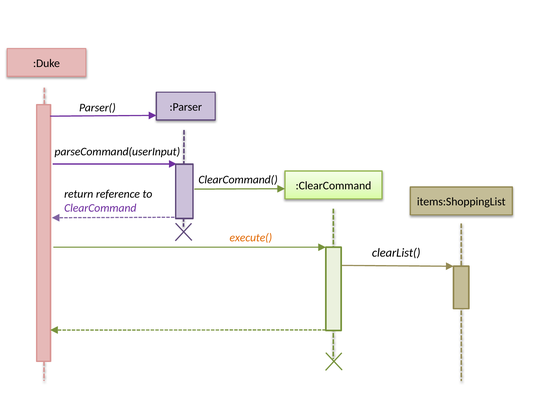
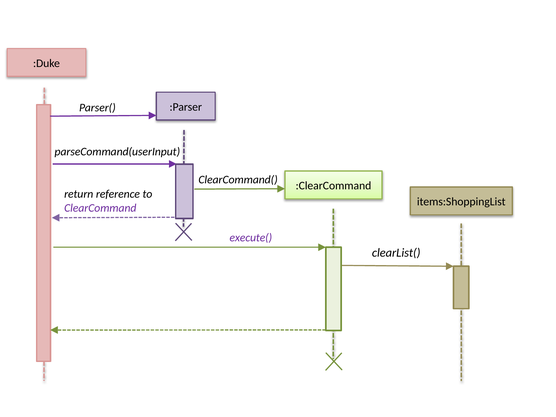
execute( colour: orange -> purple
